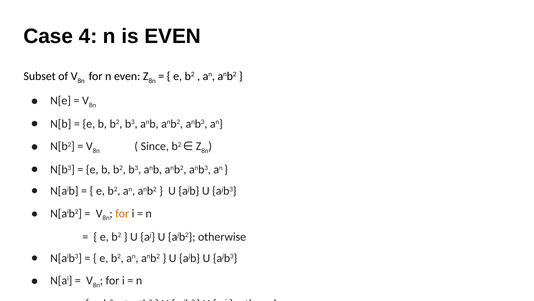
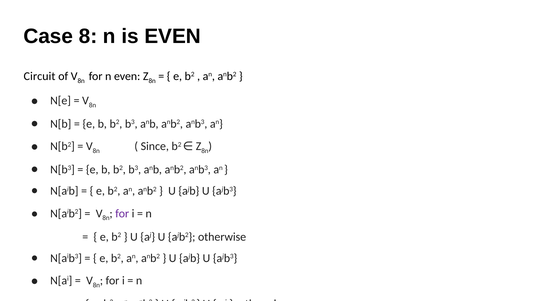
4: 4 -> 8
Subset: Subset -> Circuit
for at (122, 213) colour: orange -> purple
